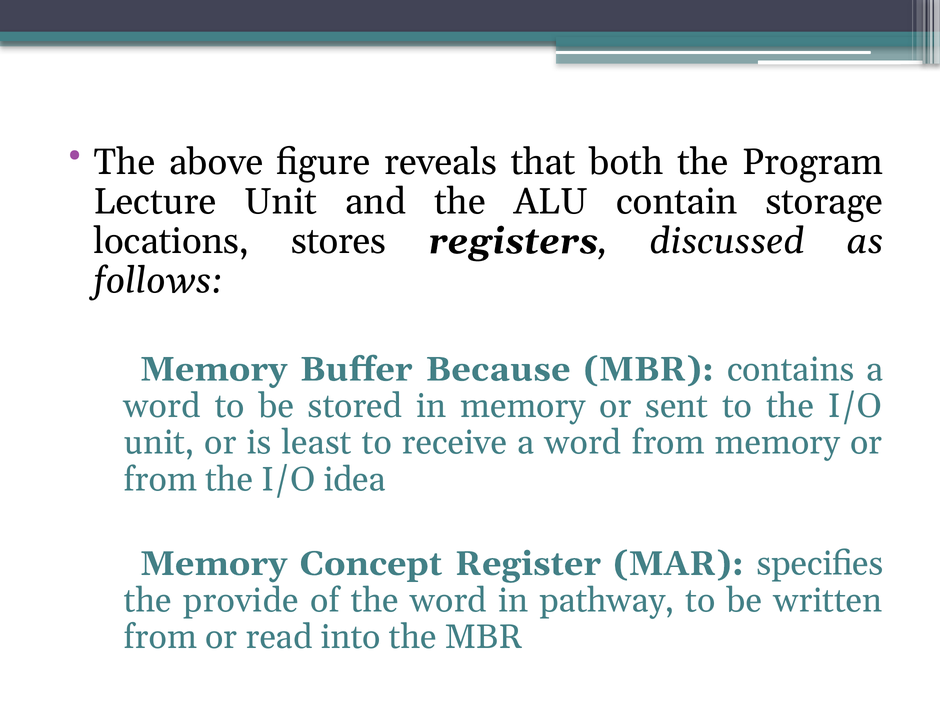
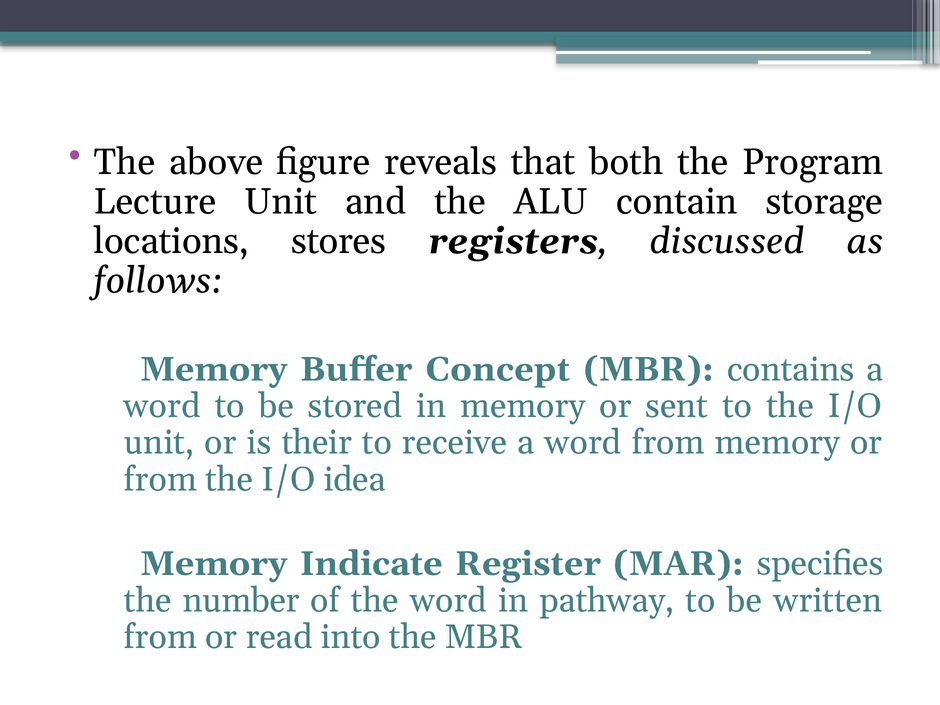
Because: Because -> Concept
least: least -> their
Concept: Concept -> Indicate
provide: provide -> number
